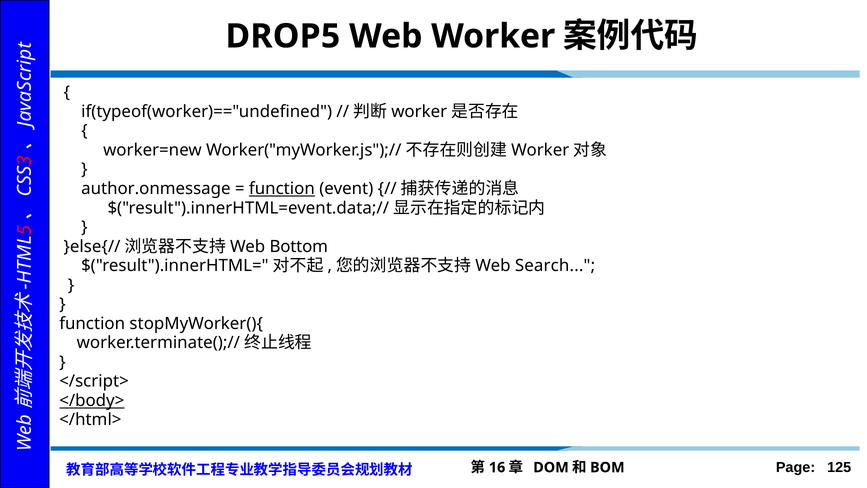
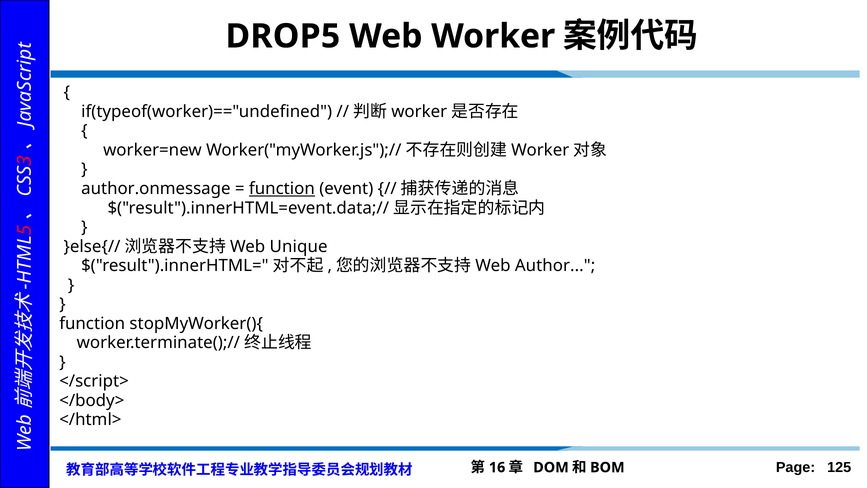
Bottom: Bottom -> Unique
Search: Search -> Author
</body> underline: present -> none
